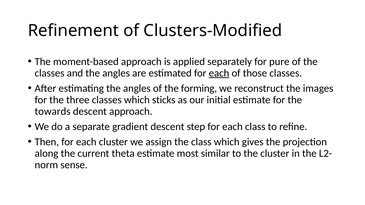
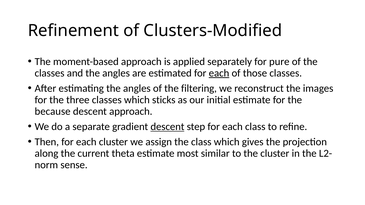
forming: forming -> filtering
towards: towards -> because
descent at (167, 127) underline: none -> present
